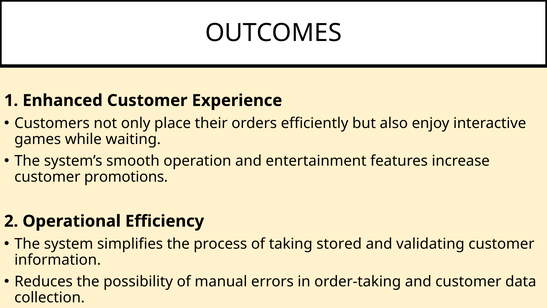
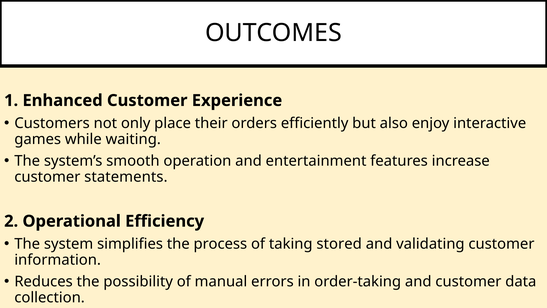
promotions: promotions -> statements
